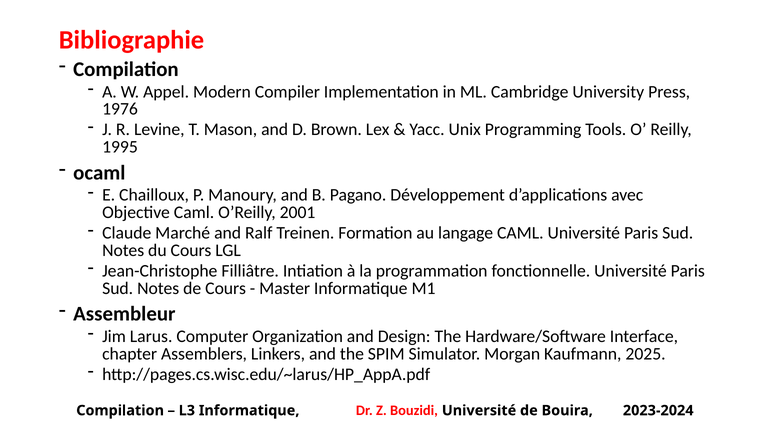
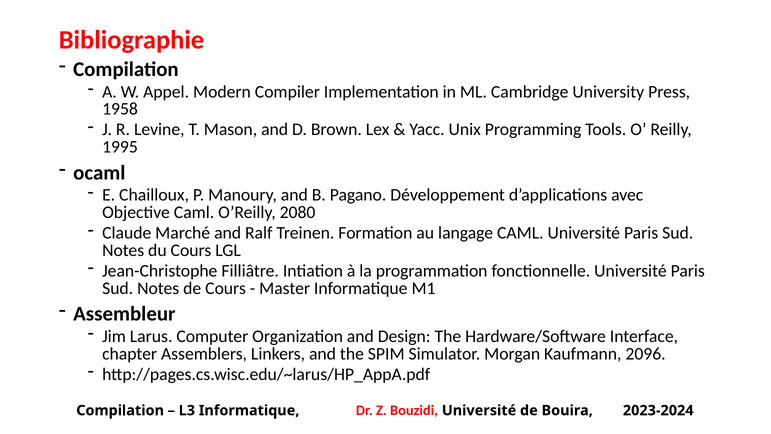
1976: 1976 -> 1958
2001: 2001 -> 2080
2025: 2025 -> 2096
